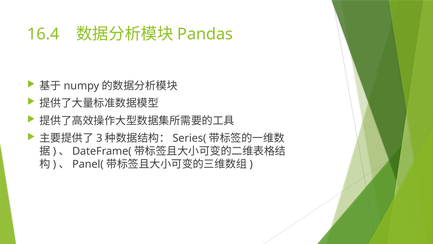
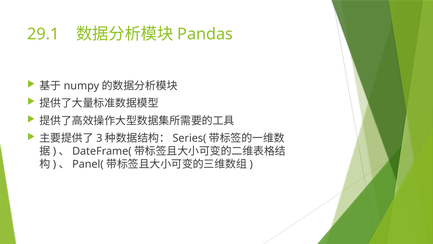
16.4: 16.4 -> 29.1
